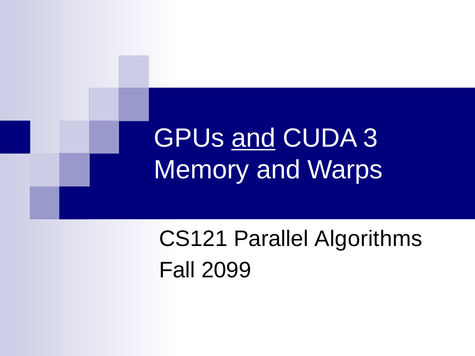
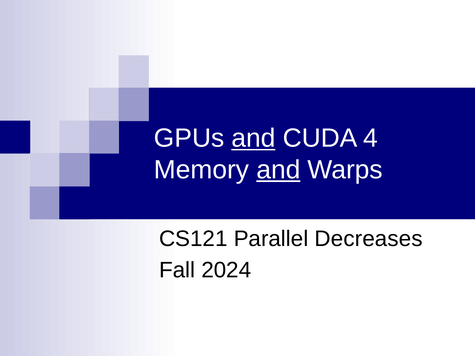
3: 3 -> 4
and at (278, 170) underline: none -> present
Algorithms: Algorithms -> Decreases
2099: 2099 -> 2024
